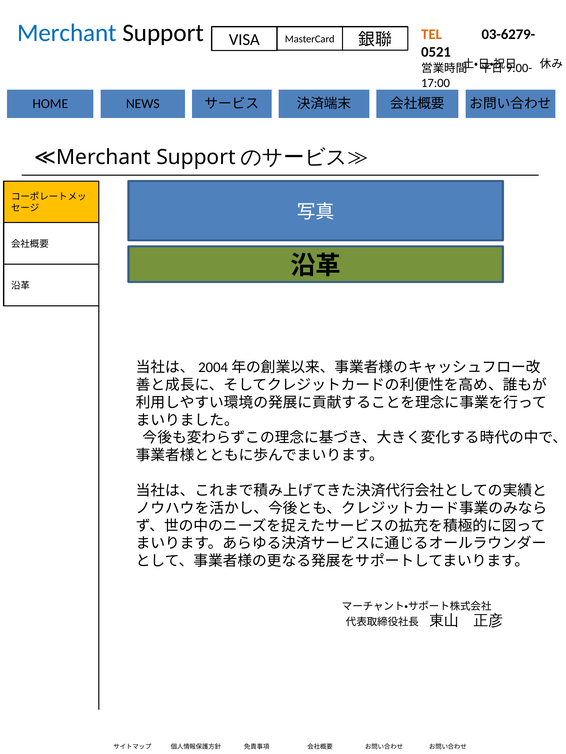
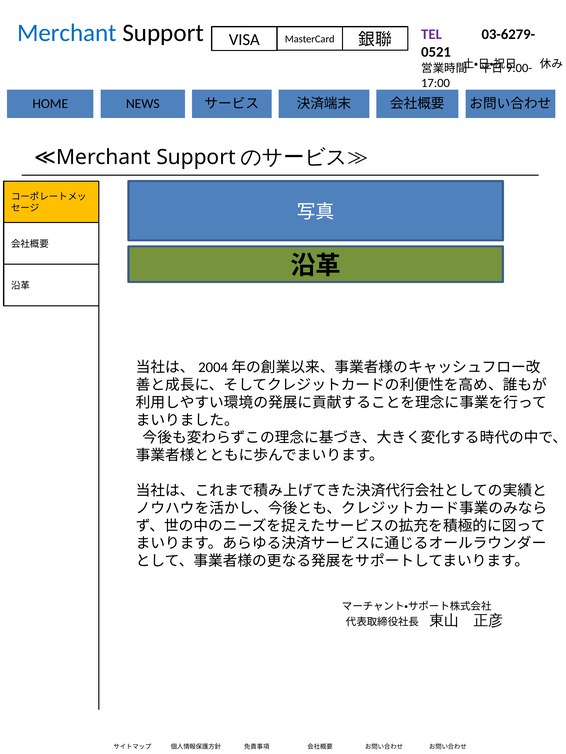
TEL colour: orange -> purple
